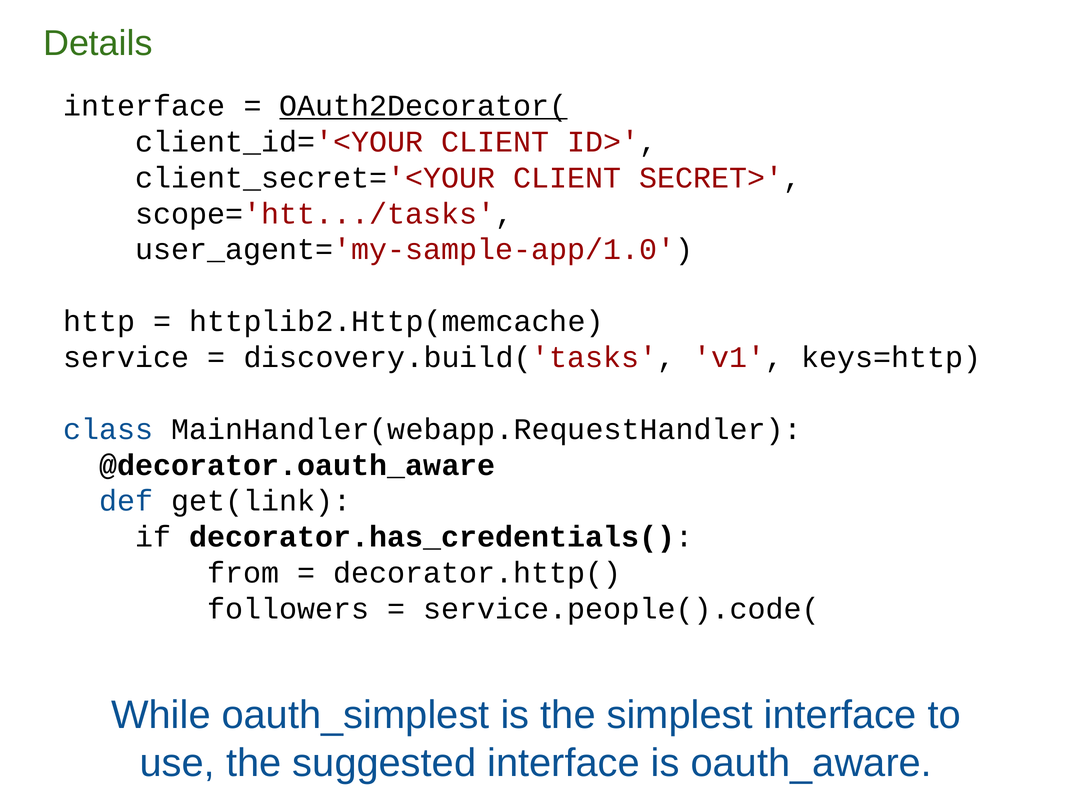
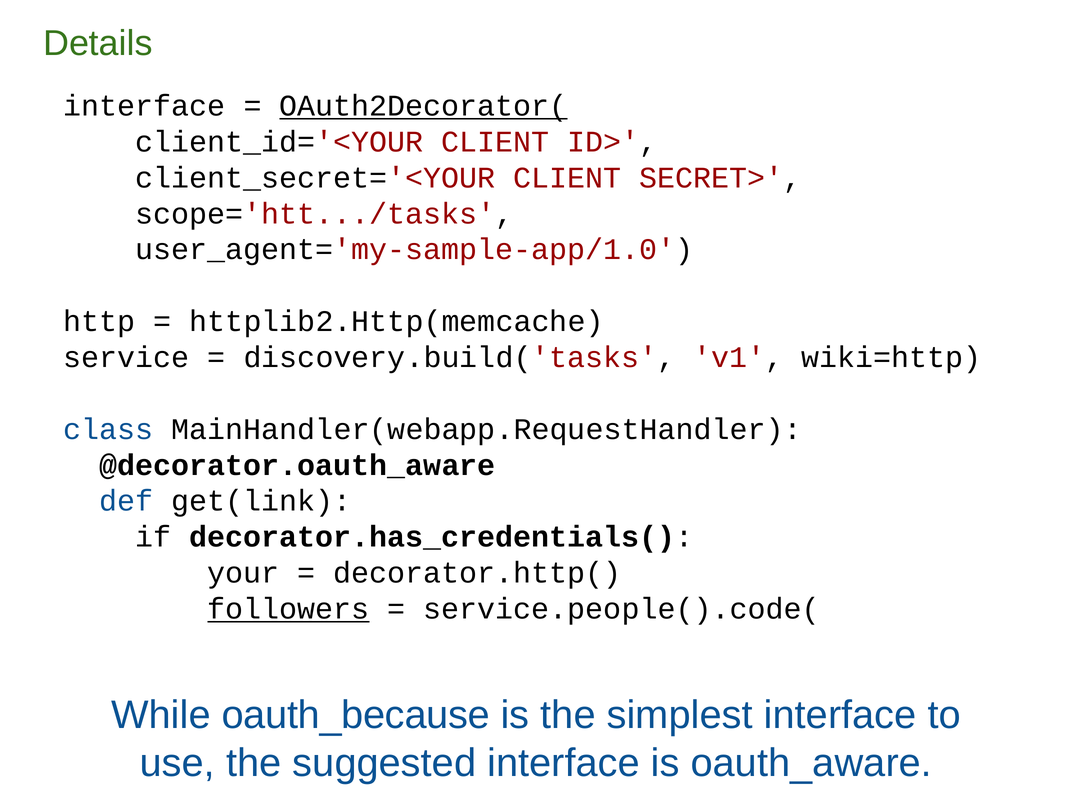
keys=http: keys=http -> wiki=http
from: from -> your
followers underline: none -> present
oauth_simplest: oauth_simplest -> oauth_because
